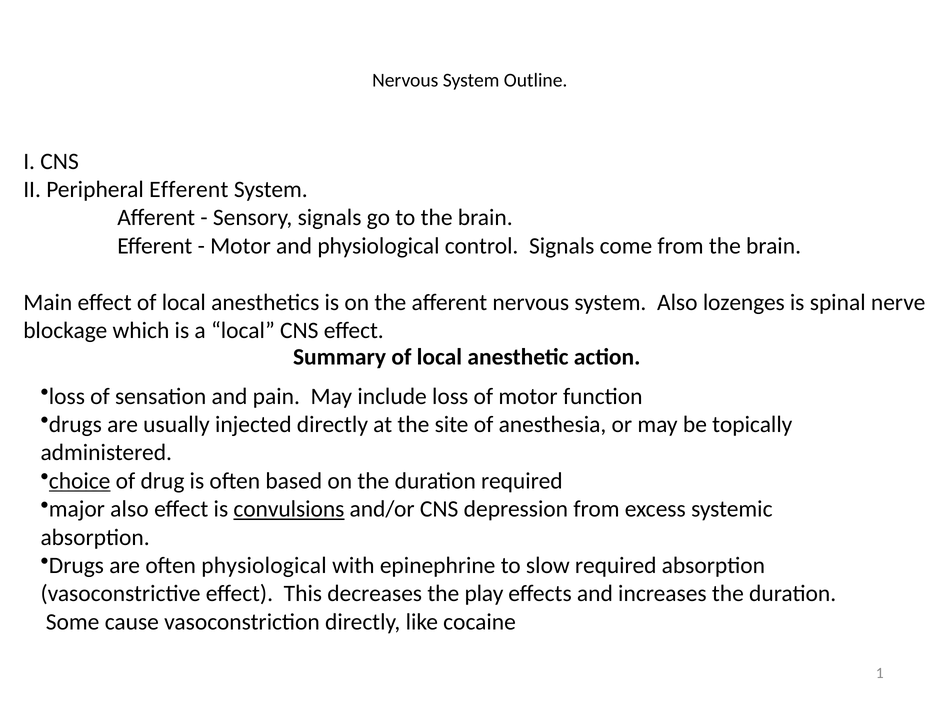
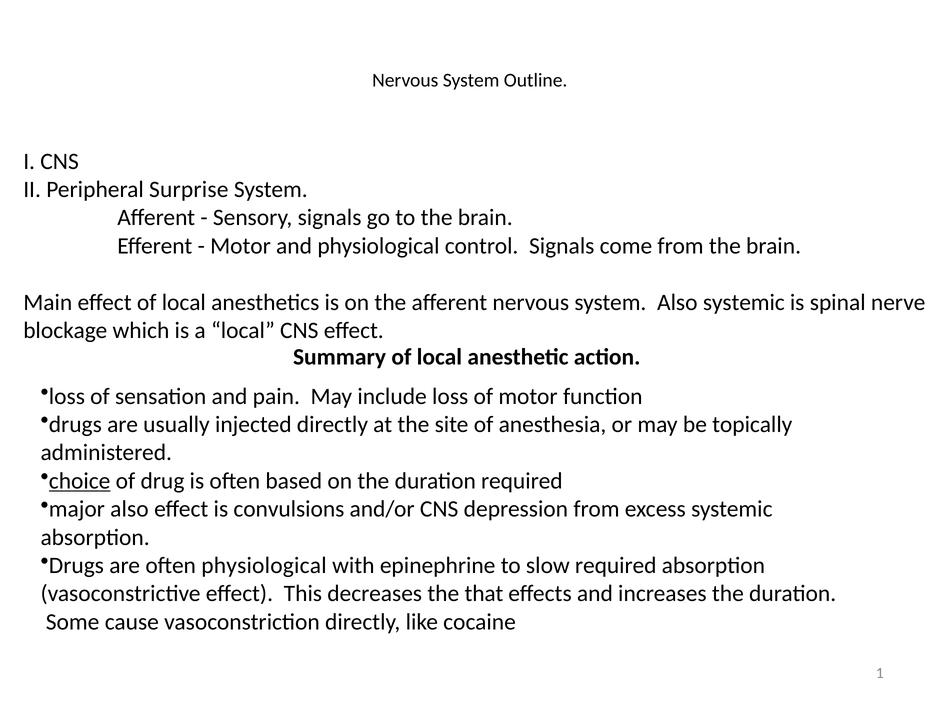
Peripheral Efferent: Efferent -> Surprise
Also lozenges: lozenges -> systemic
convulsions underline: present -> none
play: play -> that
